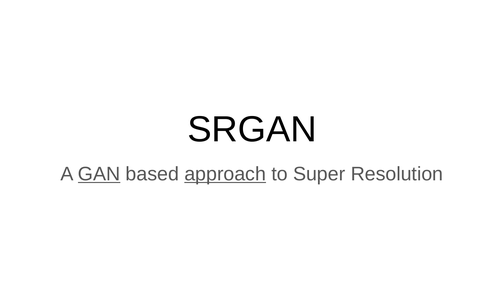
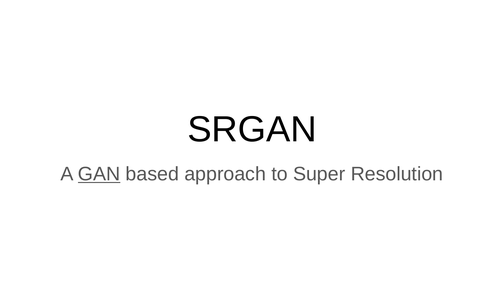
approach underline: present -> none
